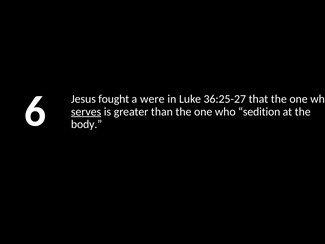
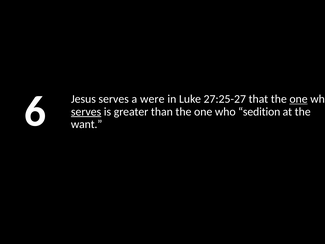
Jesus fought: fought -> serves
36:25-27: 36:25-27 -> 27:25-27
one at (299, 99) underline: none -> present
body: body -> want
